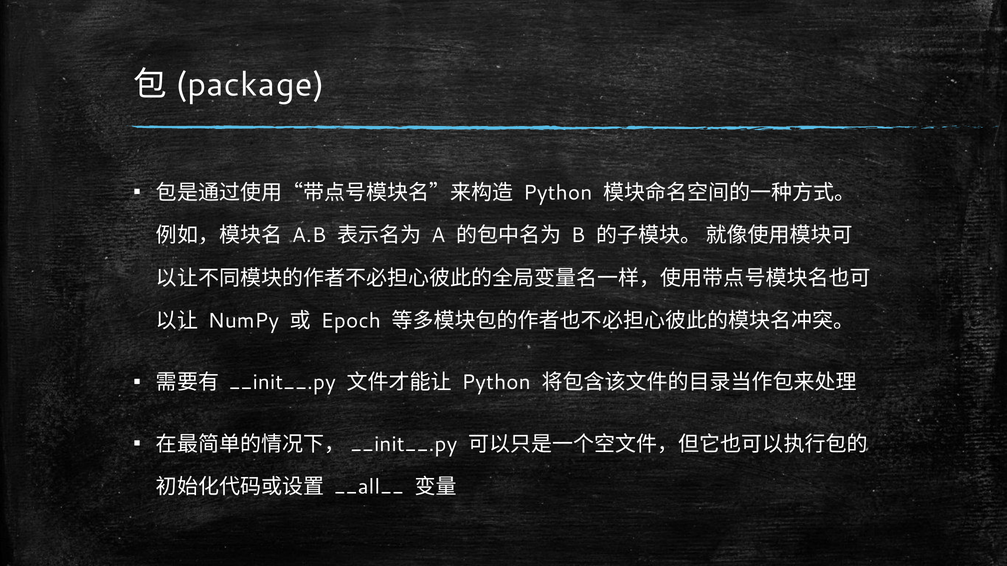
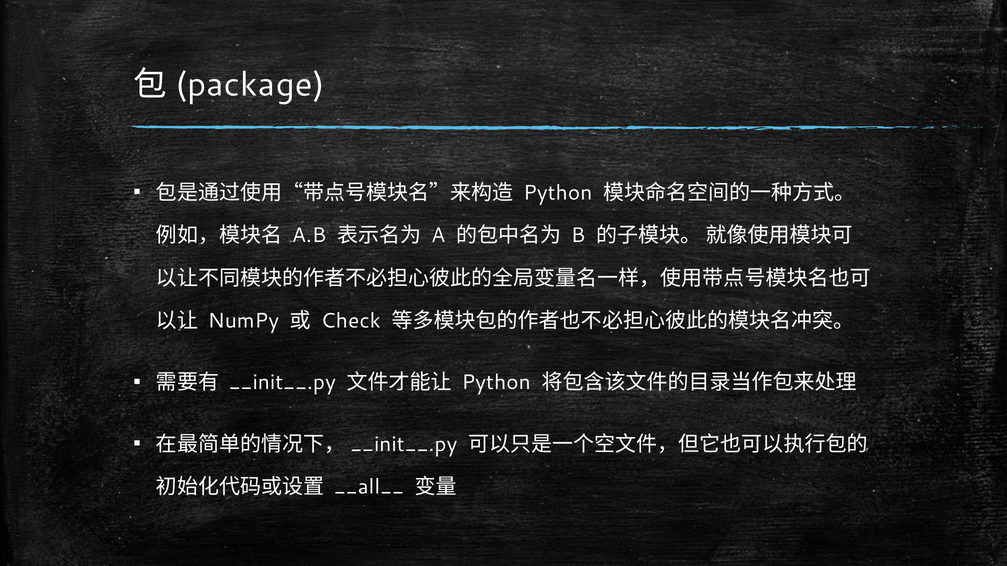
Epoch: Epoch -> Check
